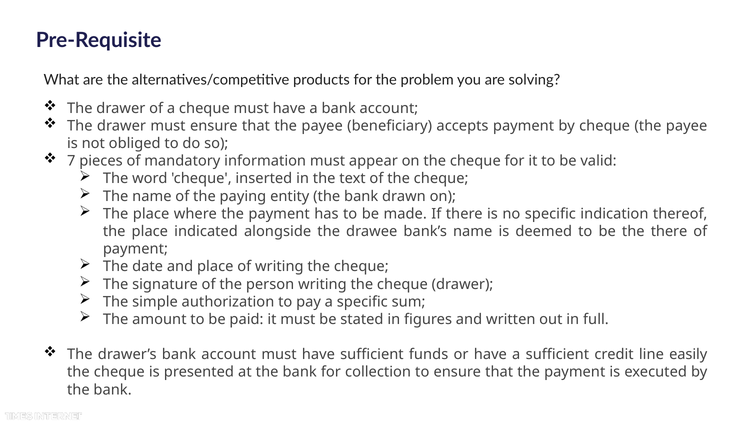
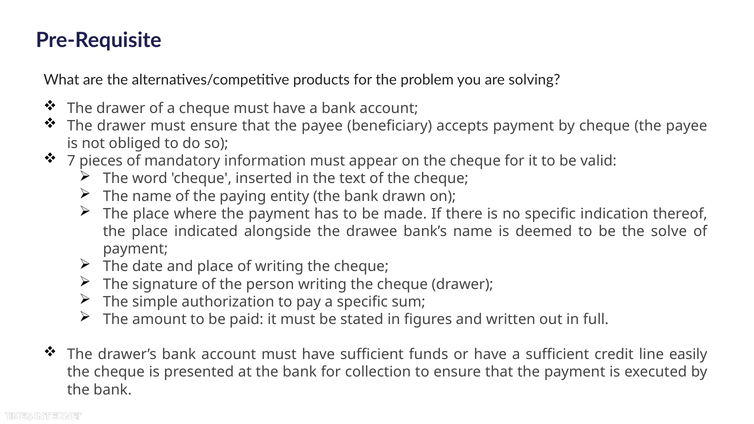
the there: there -> solve
